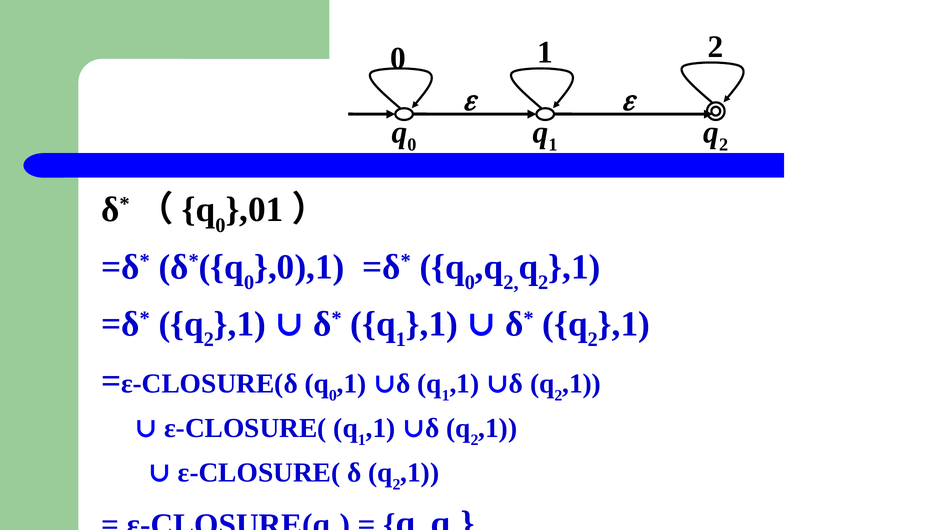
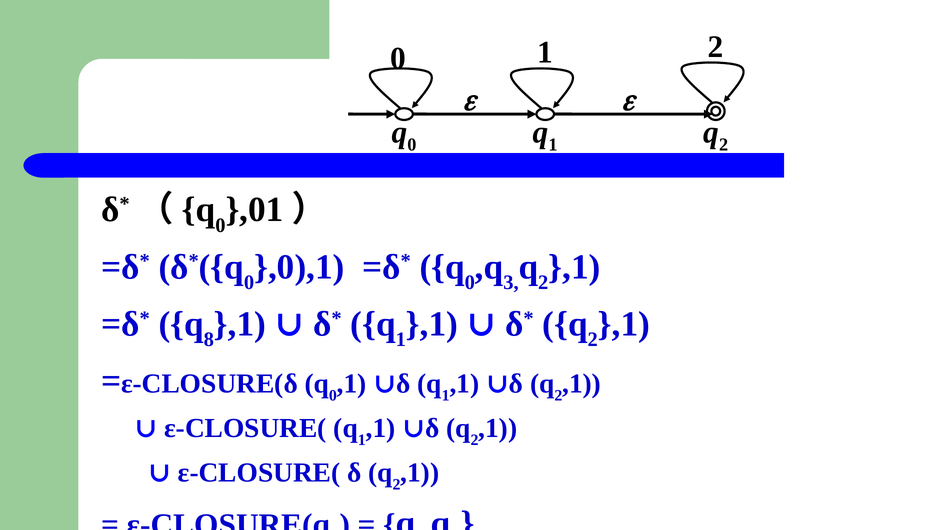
2 at (511, 282): 2 -> 3
2 at (209, 339): 2 -> 8
